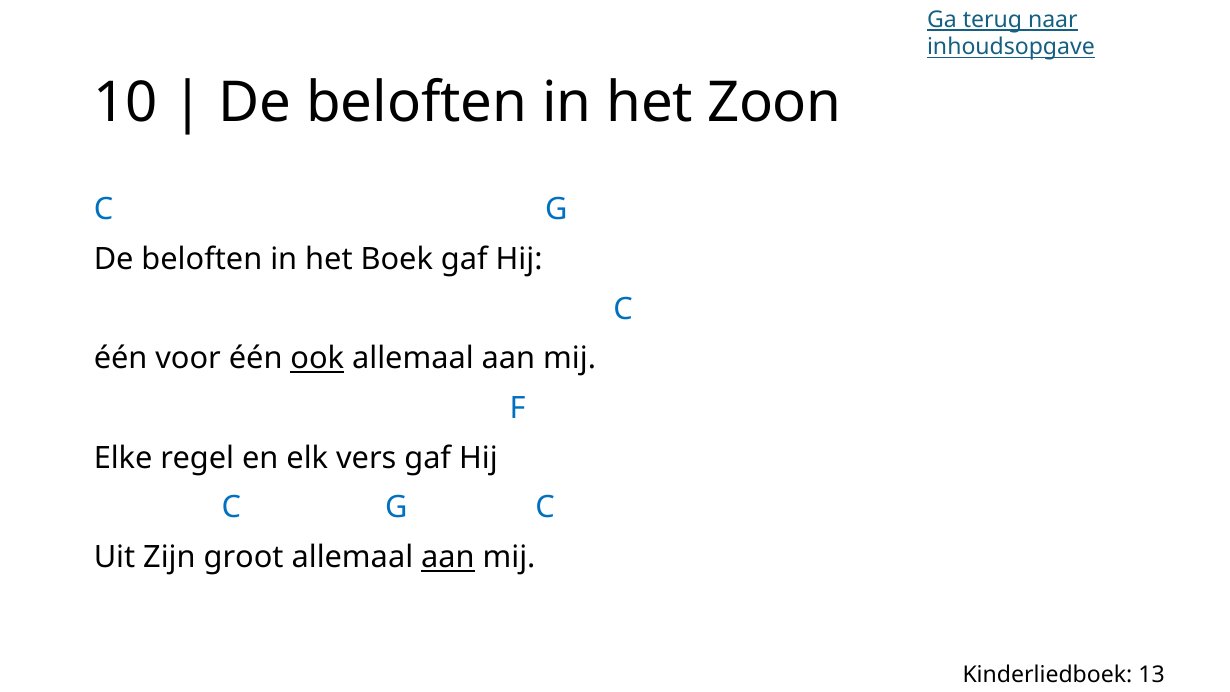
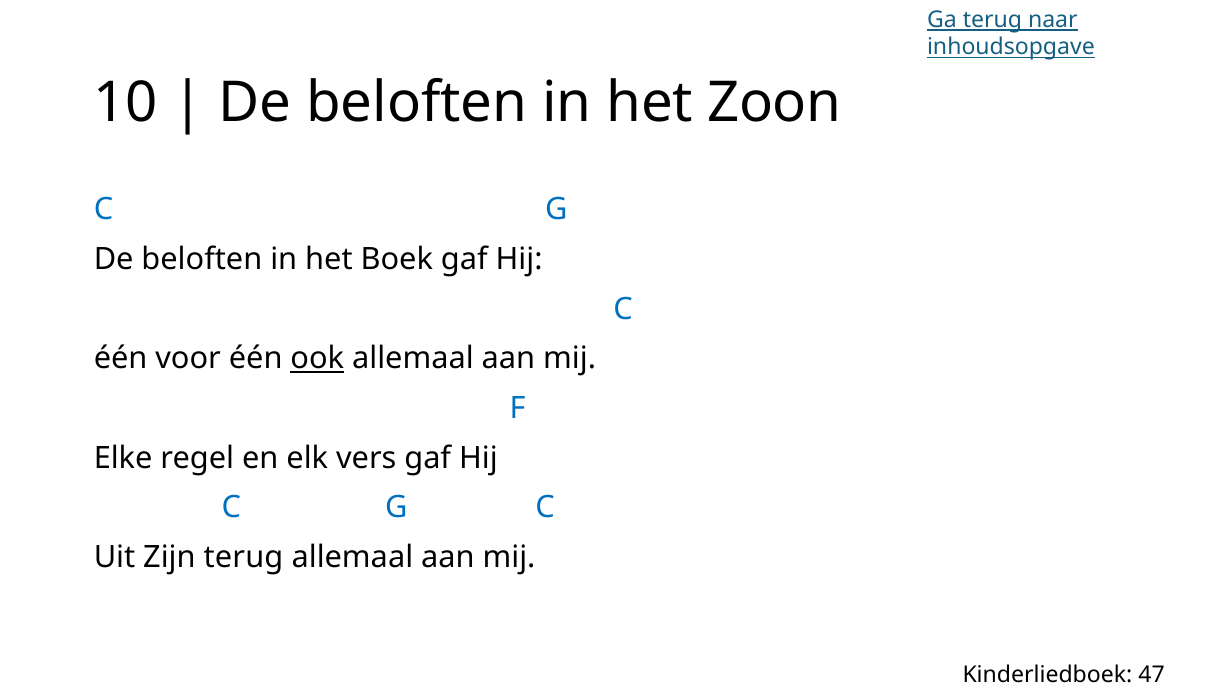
Zijn groot: groot -> terug
aan at (448, 557) underline: present -> none
13: 13 -> 47
